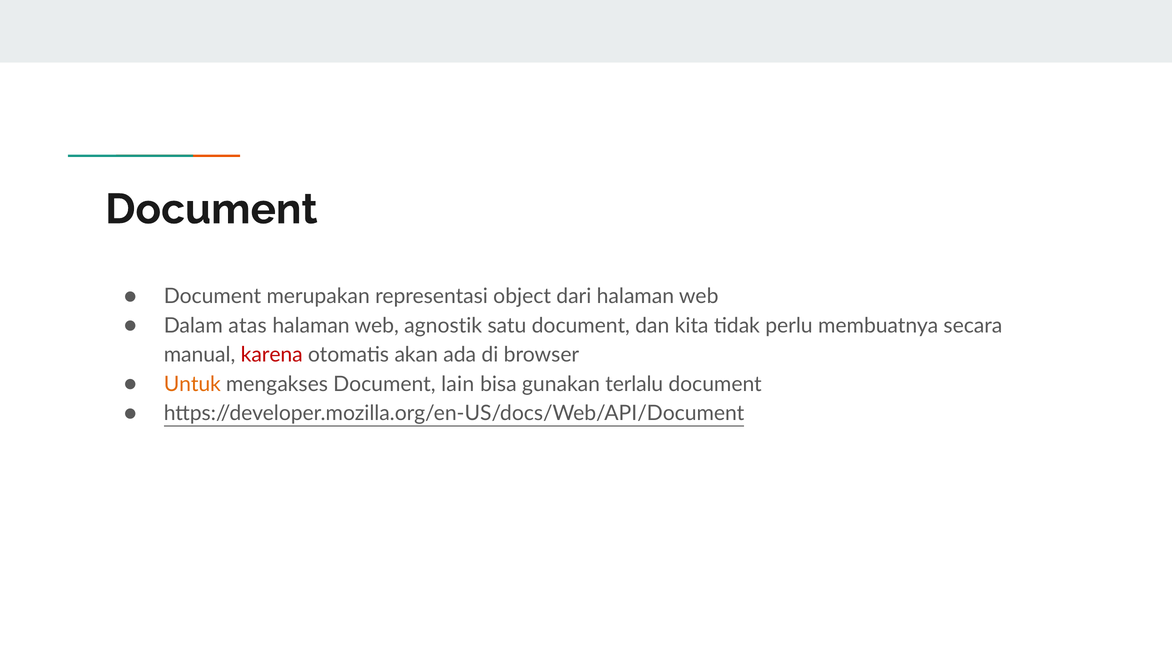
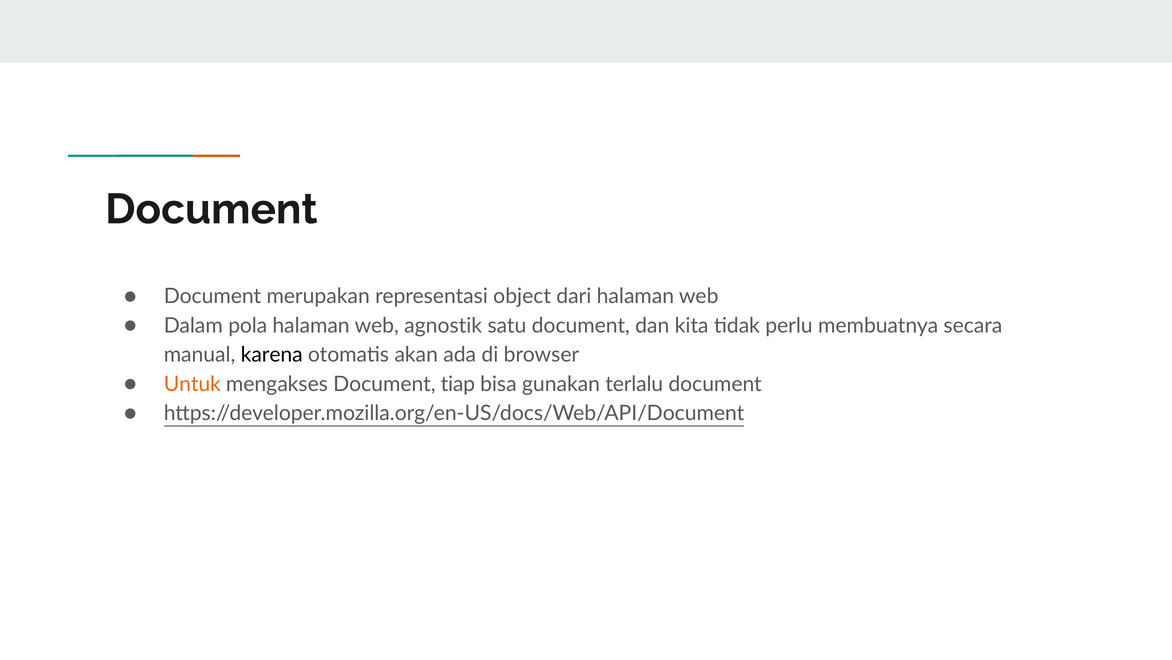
atas: atas -> pola
karena colour: red -> black
lain: lain -> tiap
